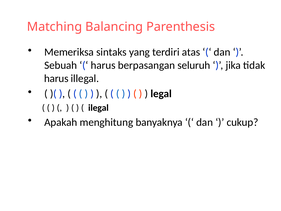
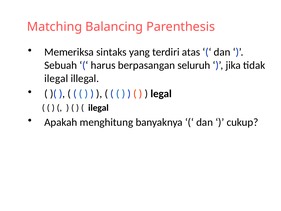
harus at (56, 78): harus -> ilegal
